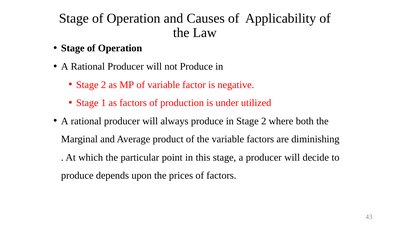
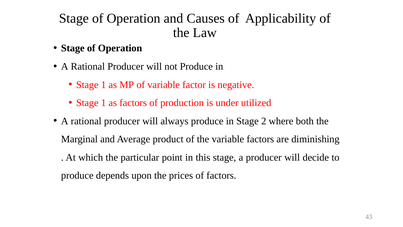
2 at (104, 85): 2 -> 1
